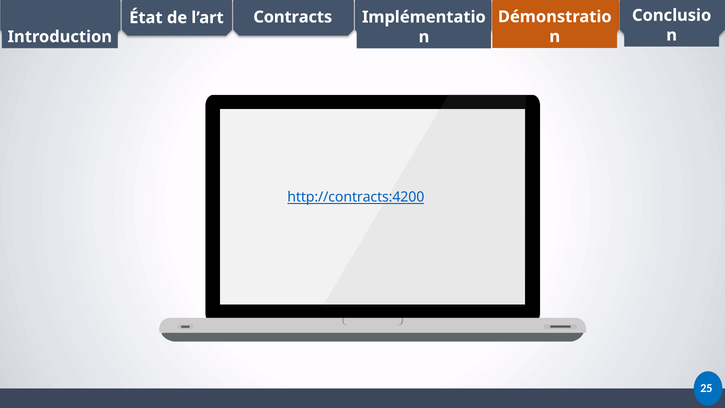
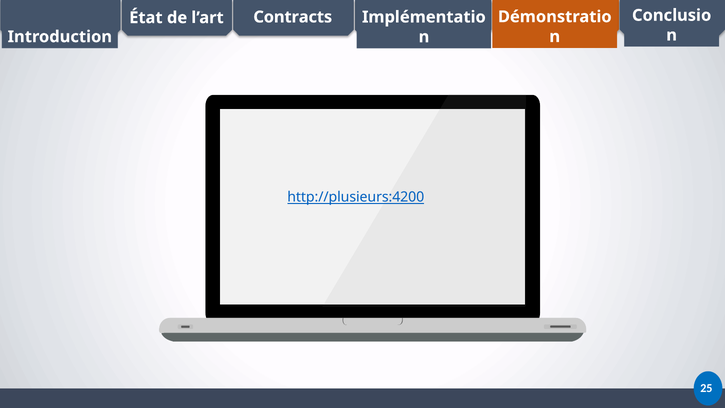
http://contracts:4200: http://contracts:4200 -> http://plusieurs:4200
